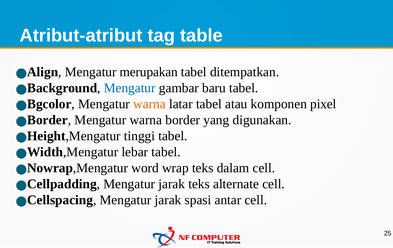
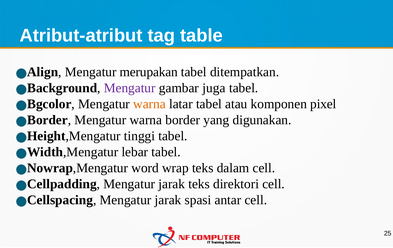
Mengatur at (130, 88) colour: blue -> purple
baru: baru -> juga
alternate: alternate -> direktori
